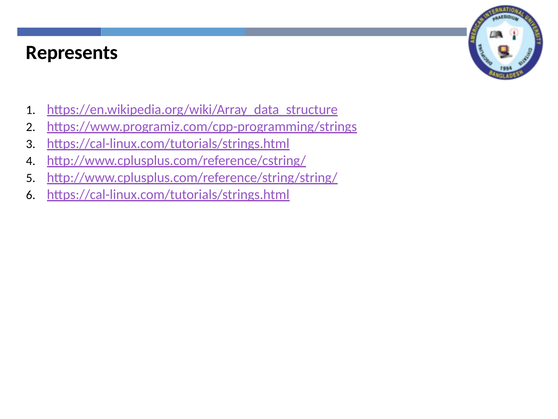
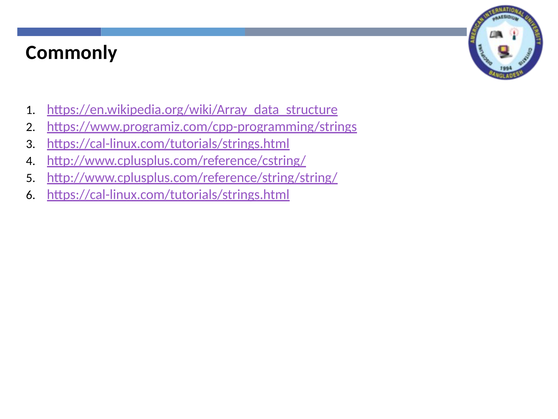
Represents: Represents -> Commonly
